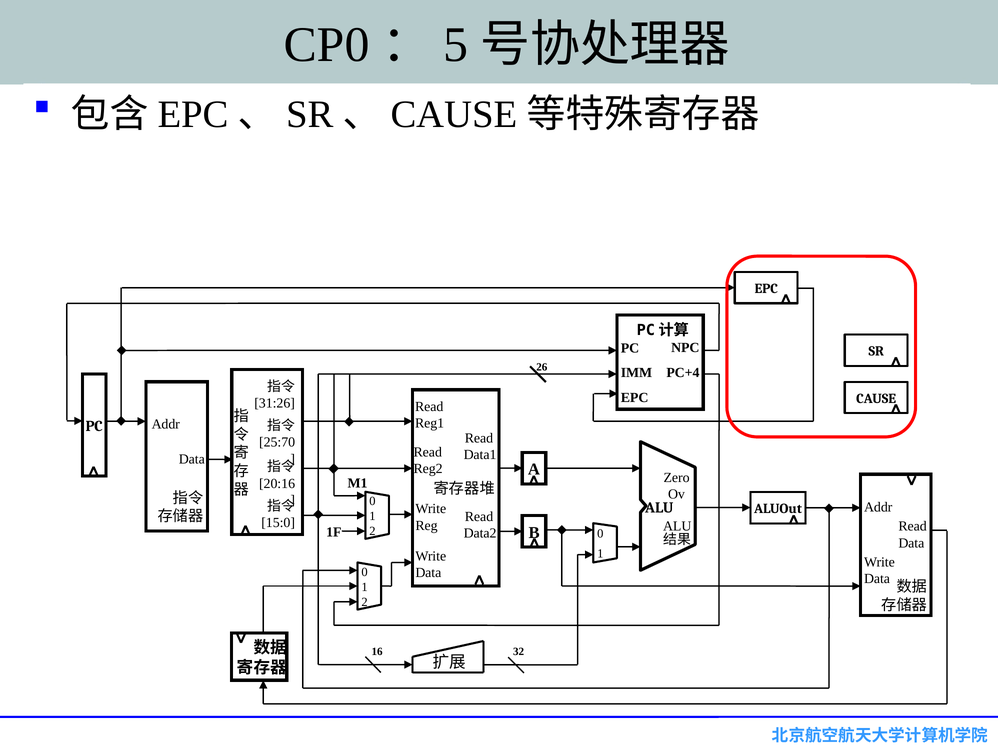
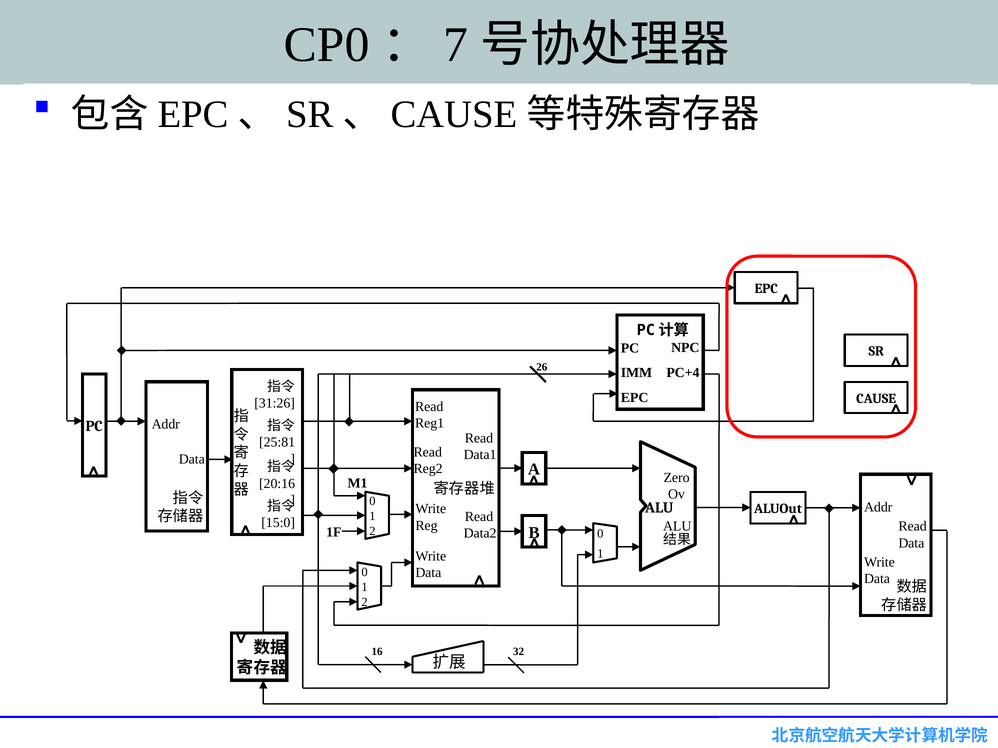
5: 5 -> 7
25:70: 25:70 -> 25:81
